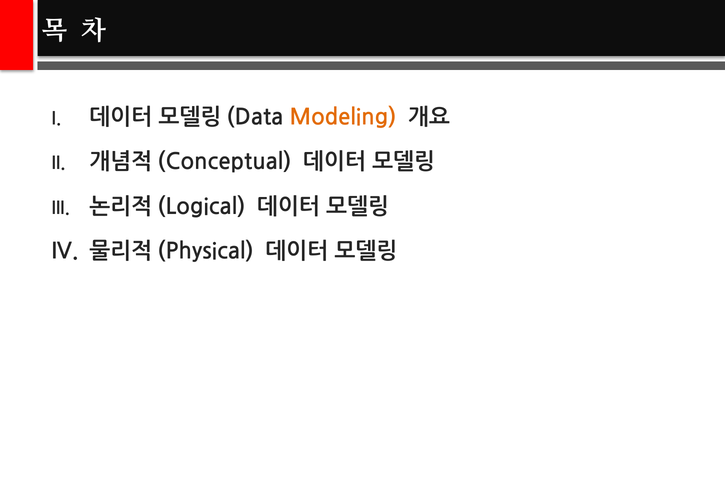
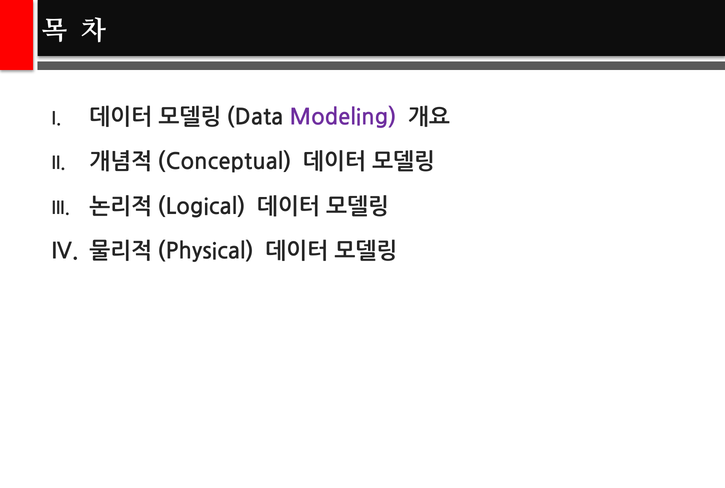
Modeling colour: orange -> purple
